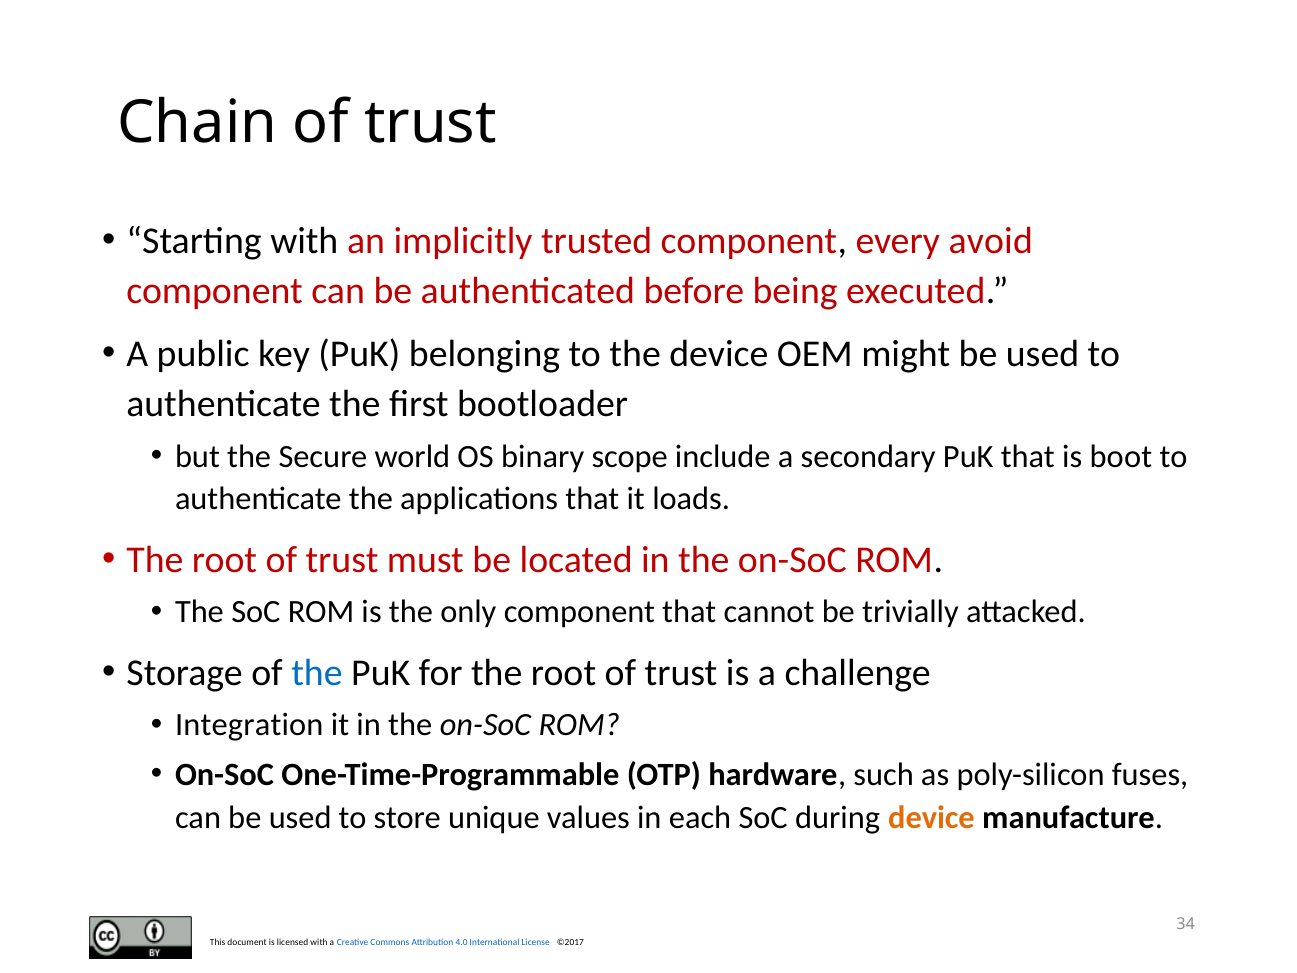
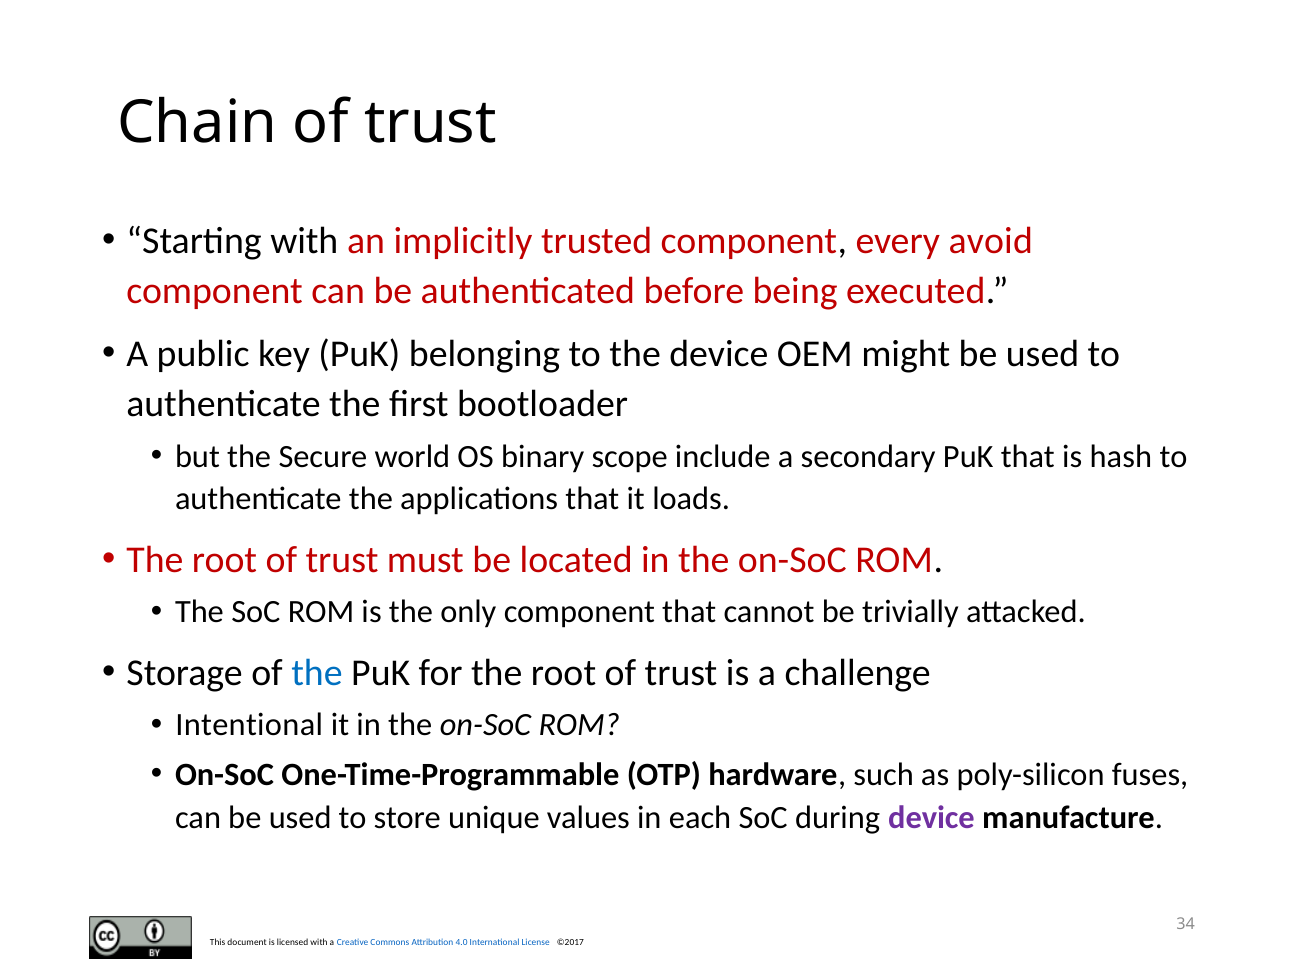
boot: boot -> hash
Integration: Integration -> Intentional
device at (932, 817) colour: orange -> purple
